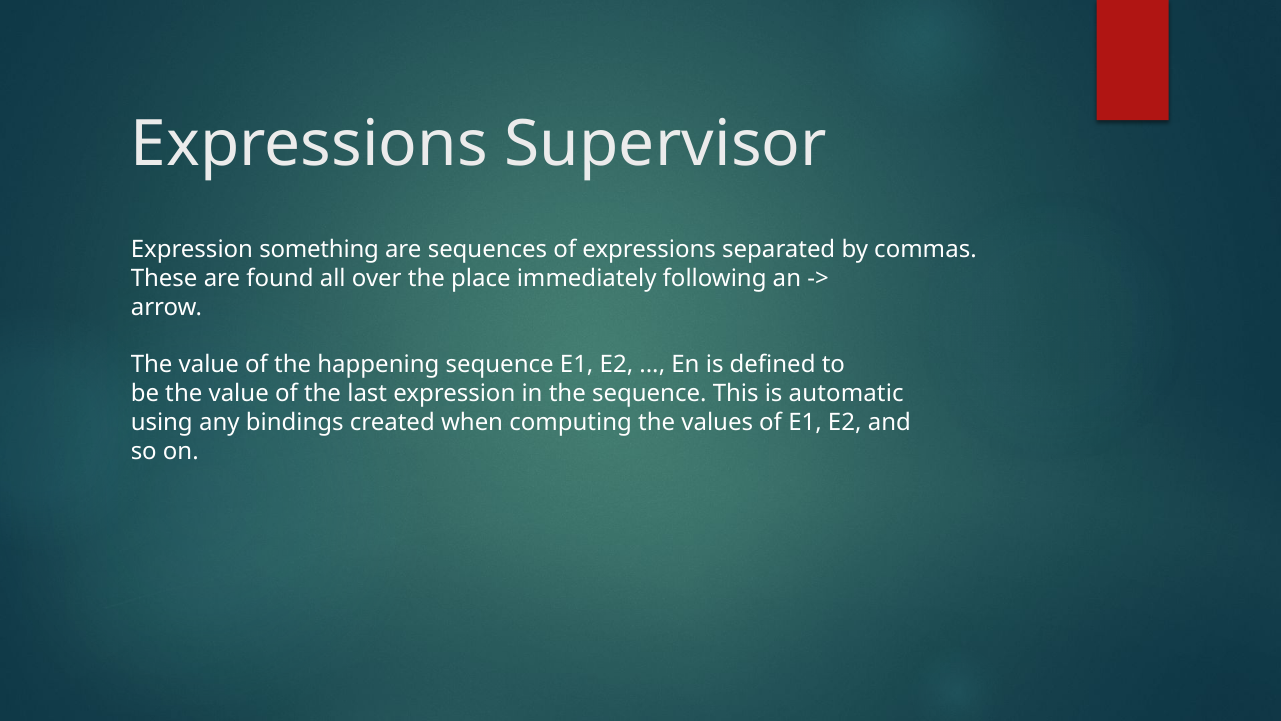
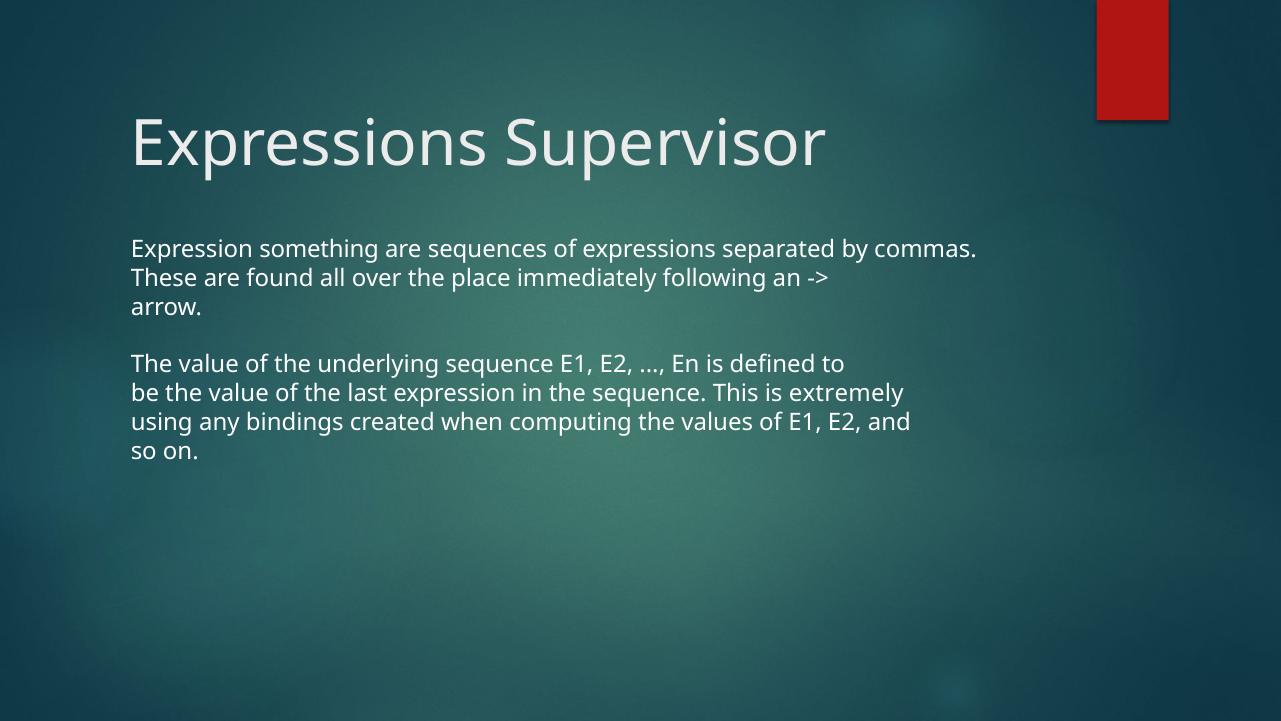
happening: happening -> underlying
automatic: automatic -> extremely
